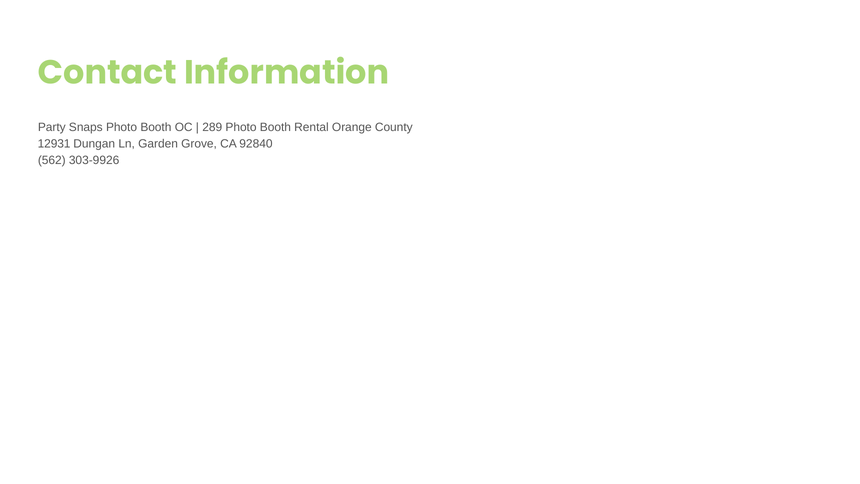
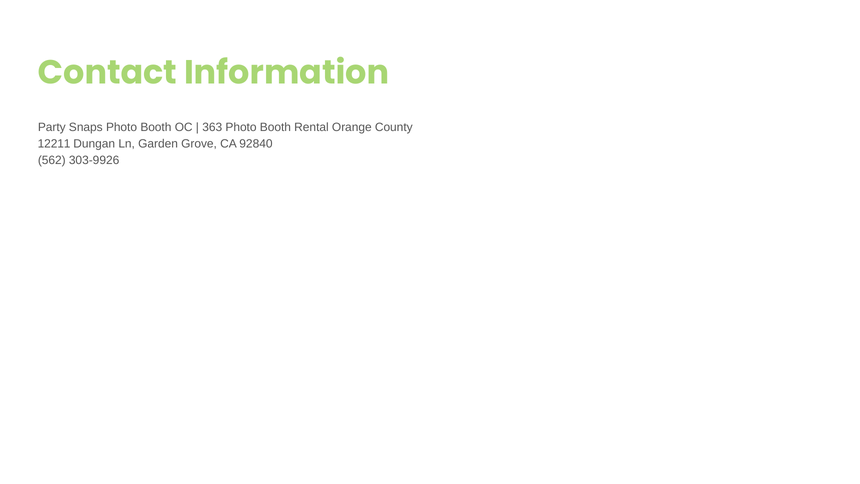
289: 289 -> 363
12931: 12931 -> 12211
